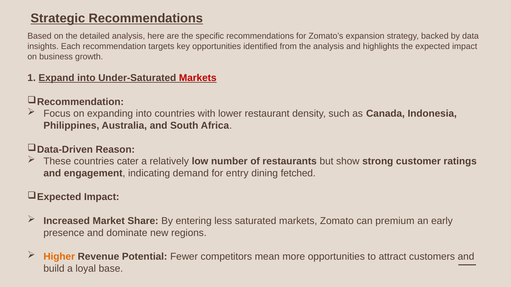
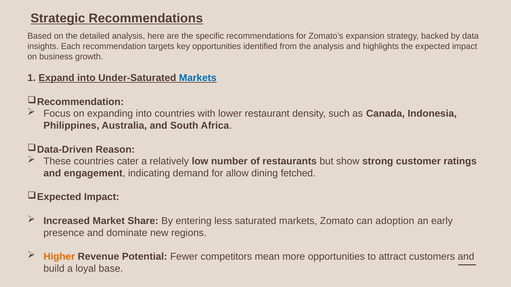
Markets at (198, 78) colour: red -> blue
entry: entry -> allow
premium: premium -> adoption
